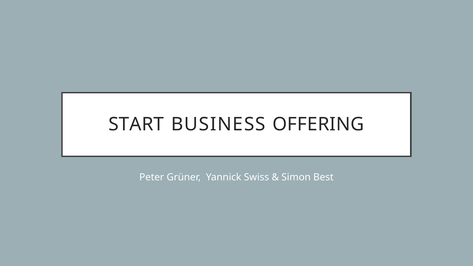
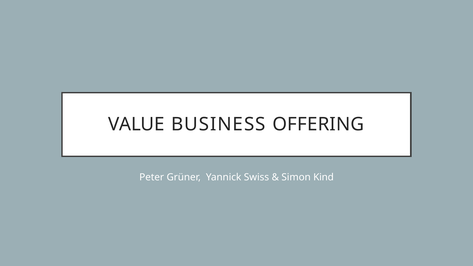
START: START -> VALUE
Best: Best -> Kind
